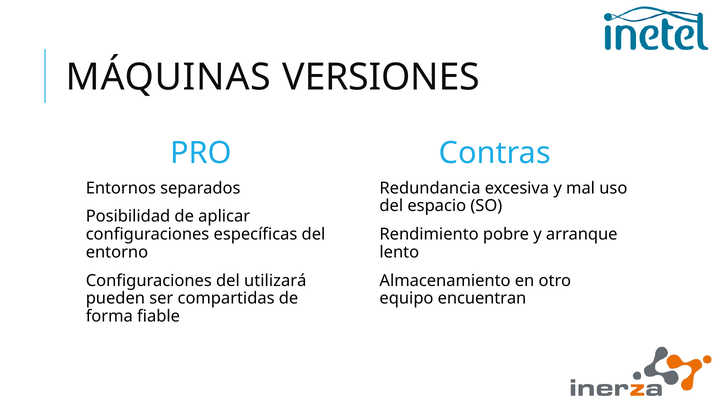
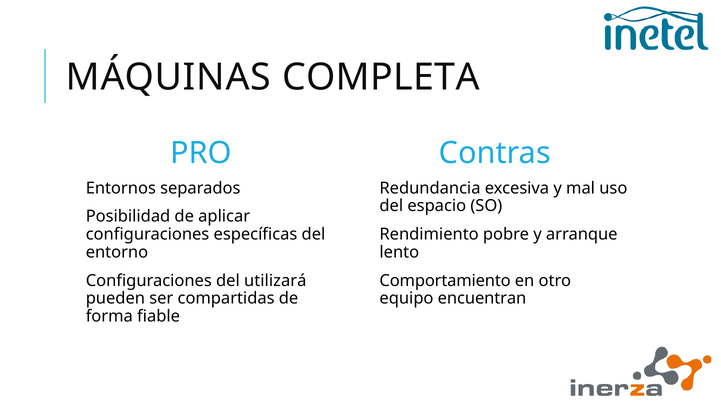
VERSIONES: VERSIONES -> COMPLETA
Almacenamiento: Almacenamiento -> Comportamiento
